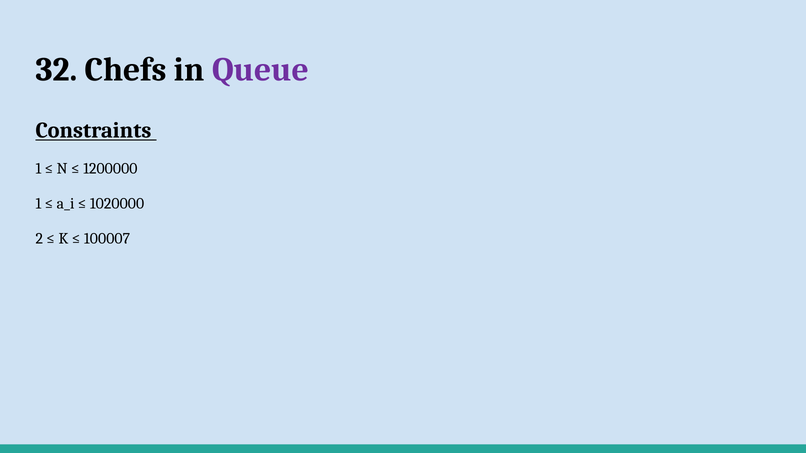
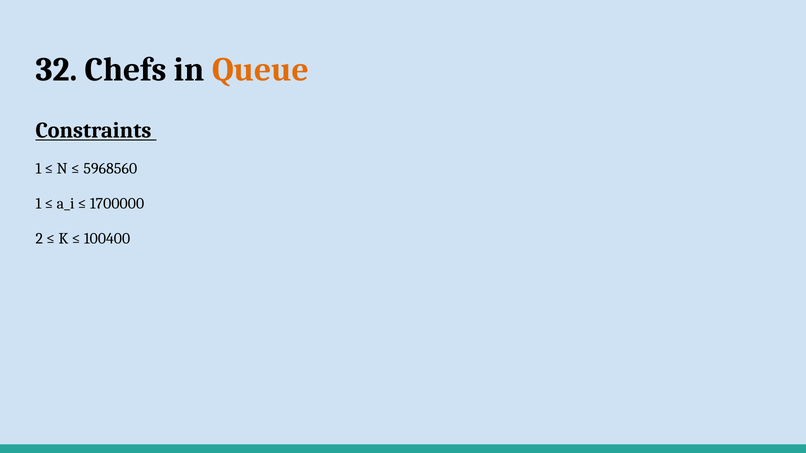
Queue colour: purple -> orange
1200000: 1200000 -> 5968560
1020000: 1020000 -> 1700000
100007: 100007 -> 100400
